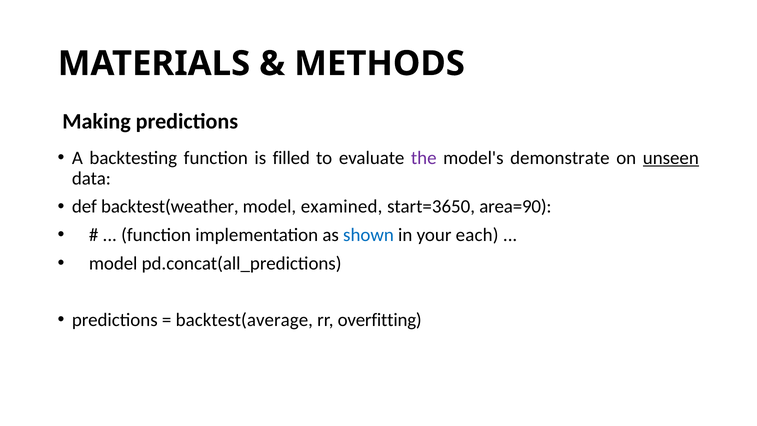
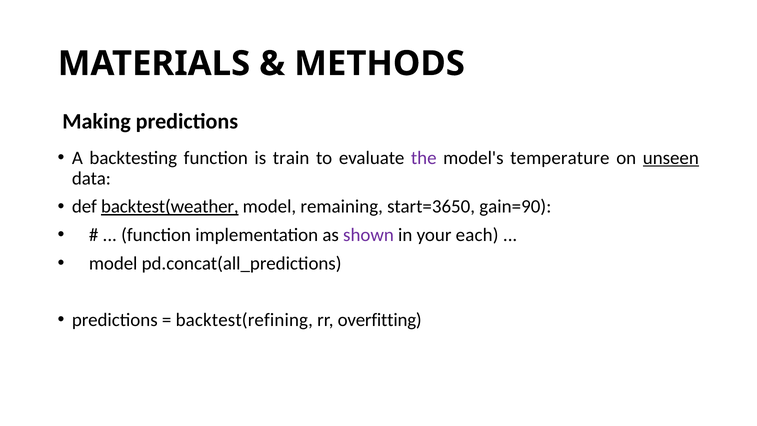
filled: filled -> train
demonstrate: demonstrate -> temperature
backtest(weather underline: none -> present
examined: examined -> remaining
area=90: area=90 -> gain=90
shown colour: blue -> purple
backtest(average: backtest(average -> backtest(refining
